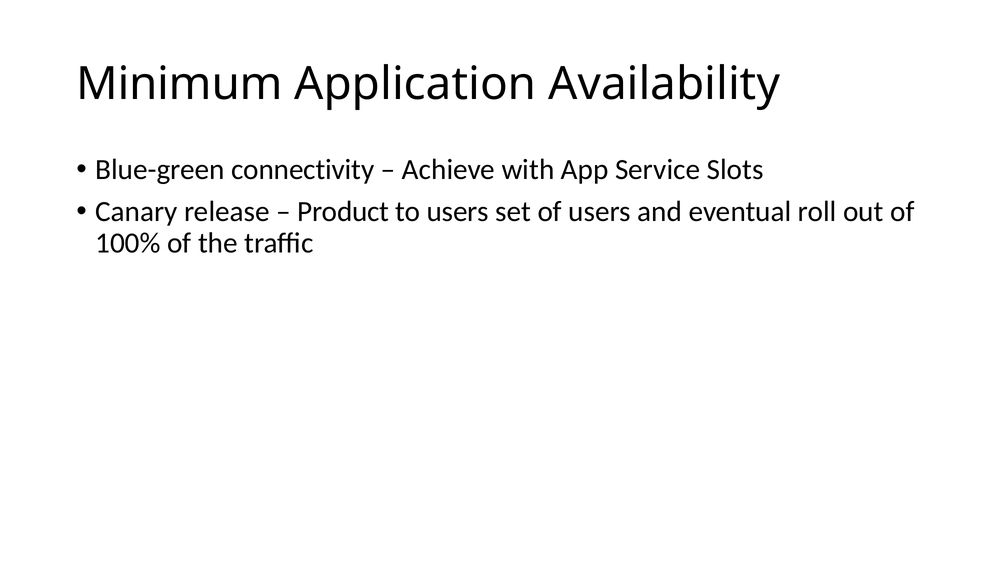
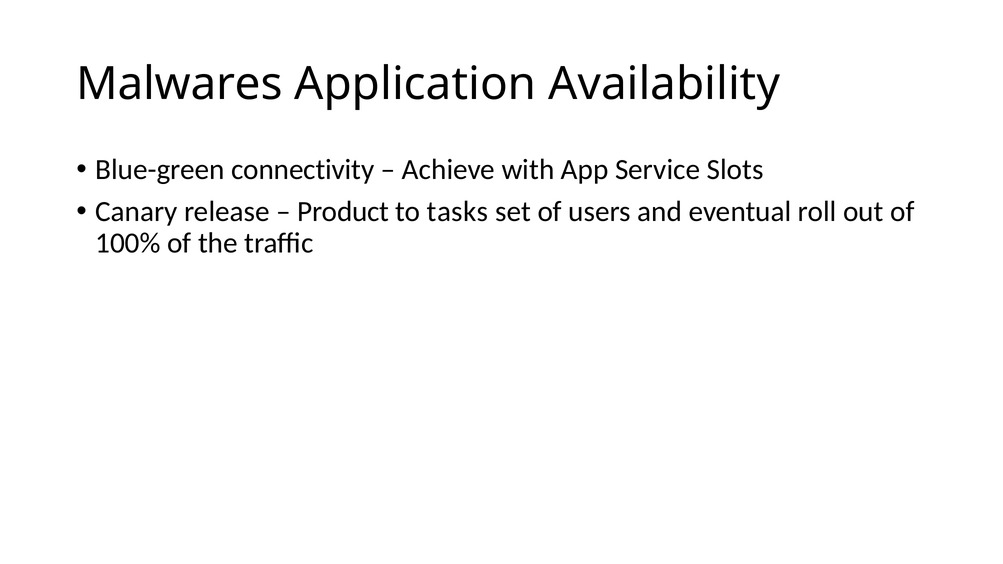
Minimum: Minimum -> Malwares
to users: users -> tasks
